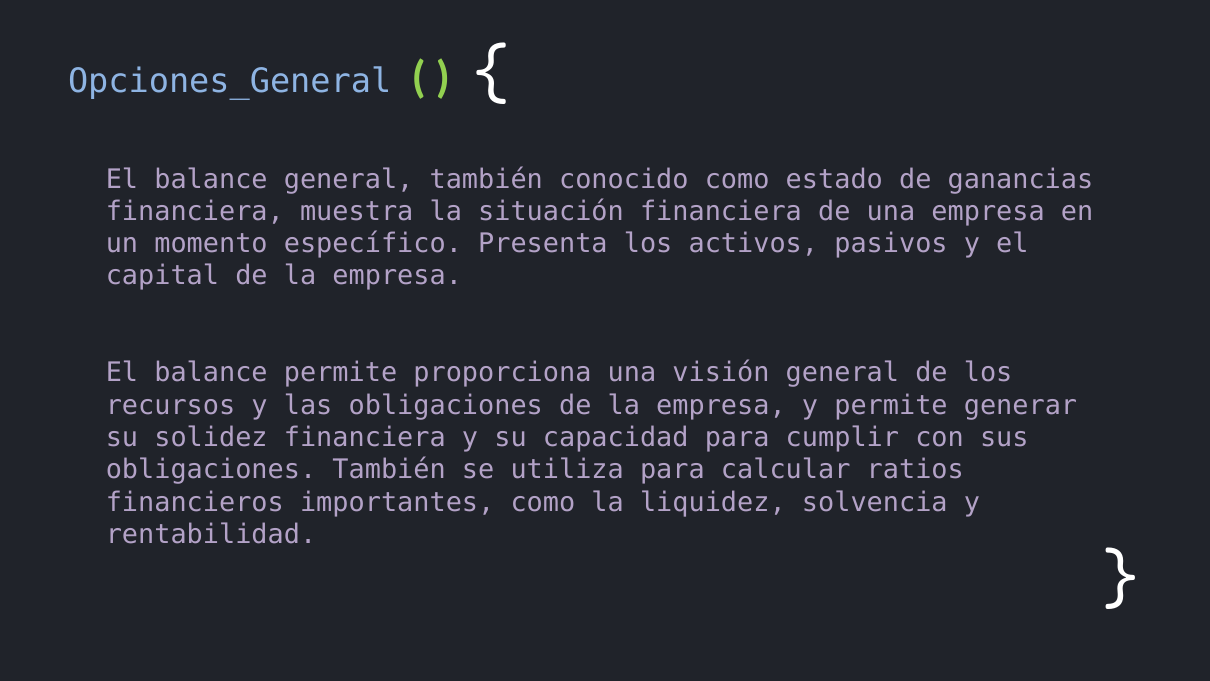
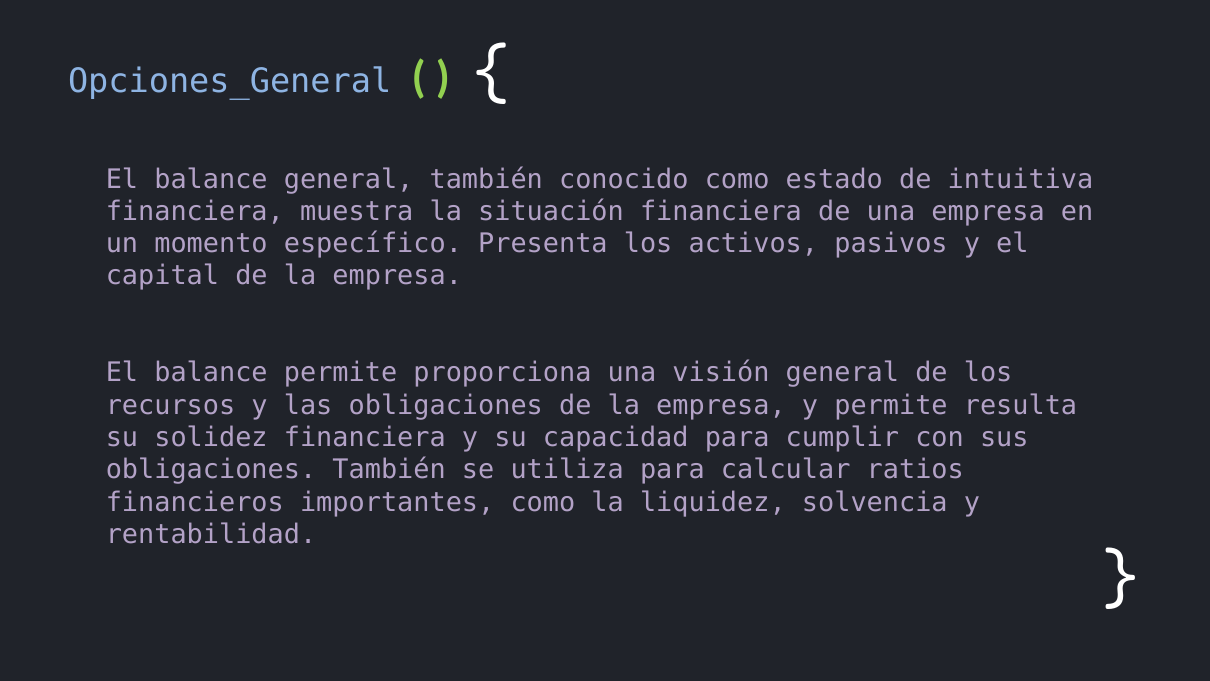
ganancias: ganancias -> intuitiva
generar: generar -> resulta
